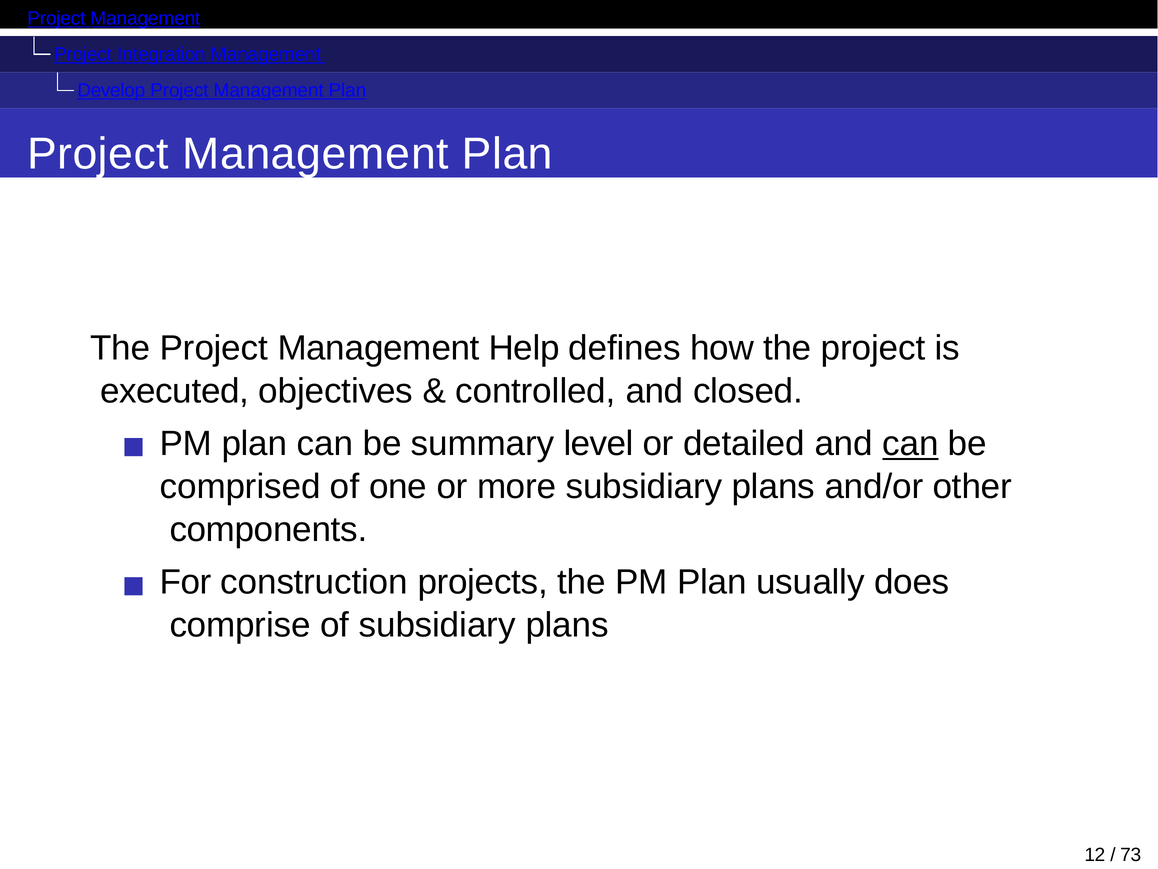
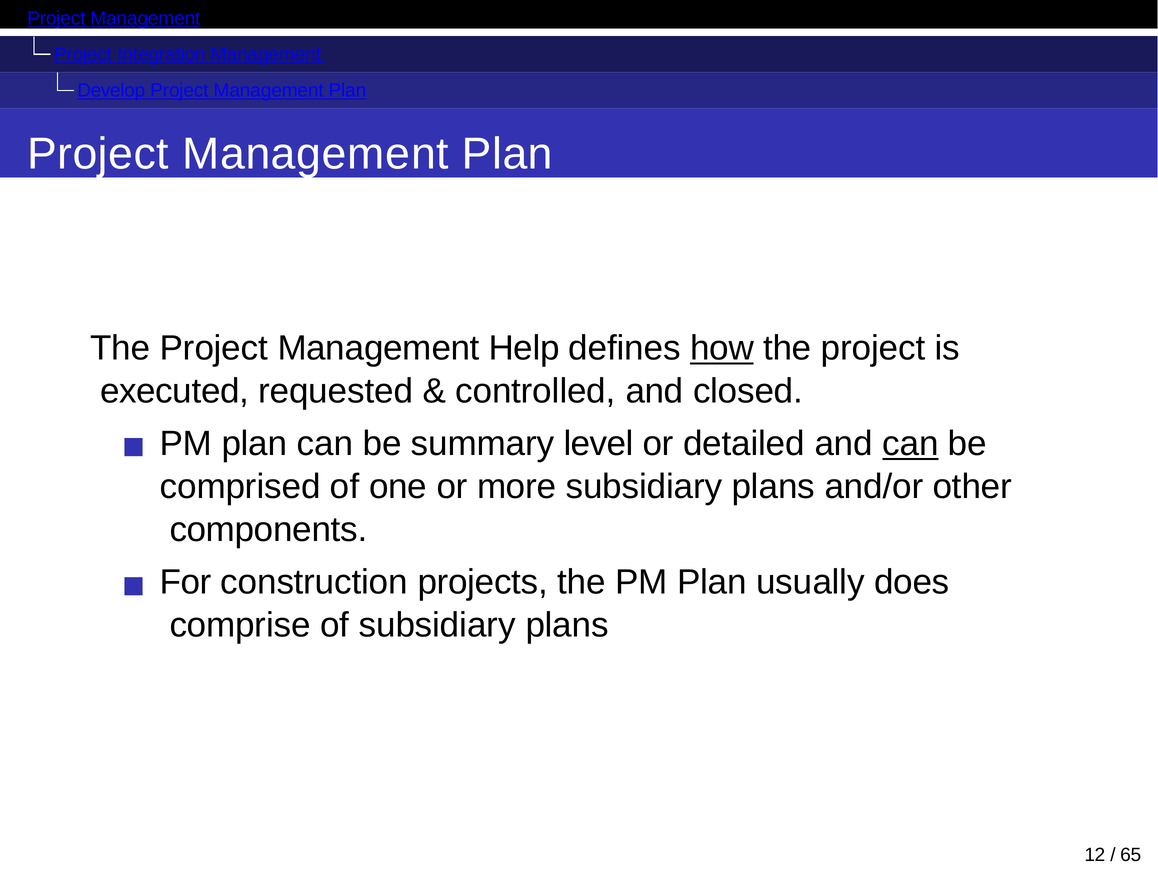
how underline: none -> present
objectives: objectives -> requested
73: 73 -> 65
